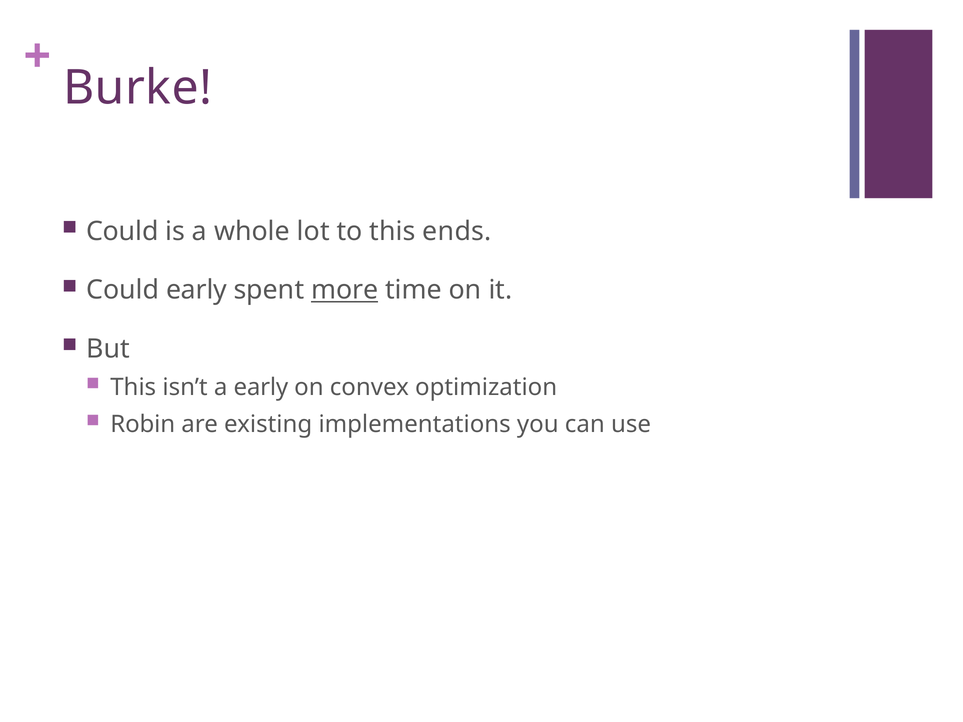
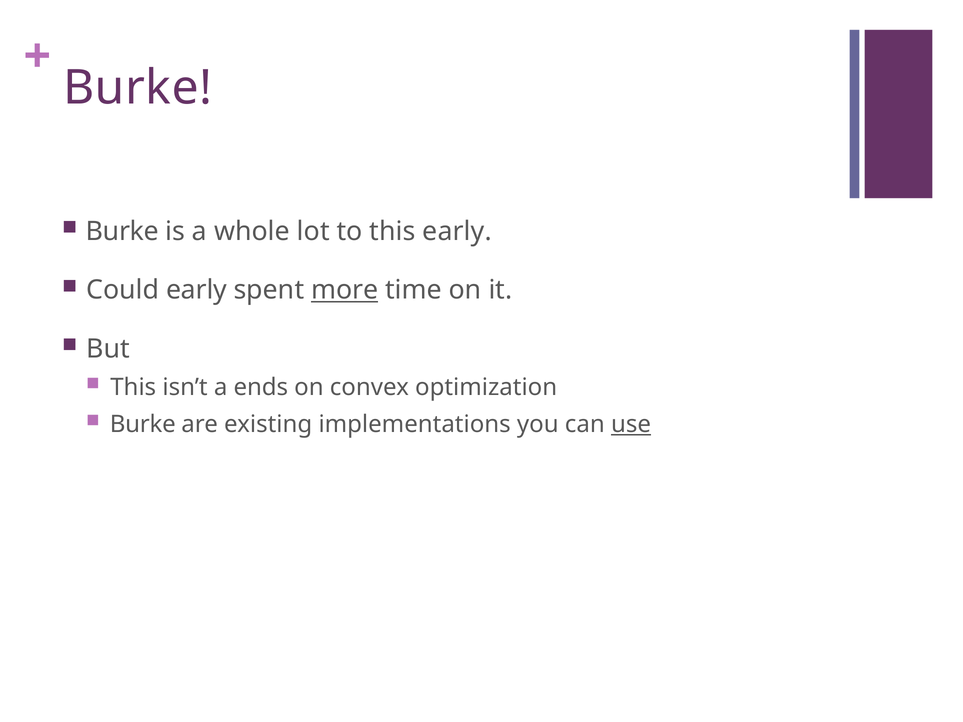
Could at (122, 231): Could -> Burke
this ends: ends -> early
a early: early -> ends
Robin at (143, 424): Robin -> Burke
use underline: none -> present
